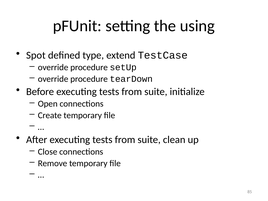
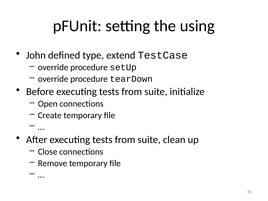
Spot: Spot -> John
